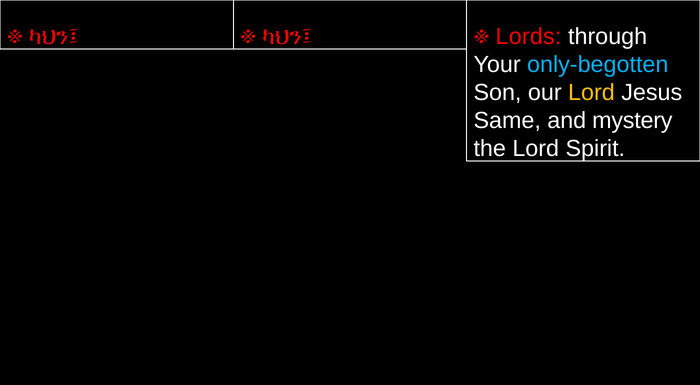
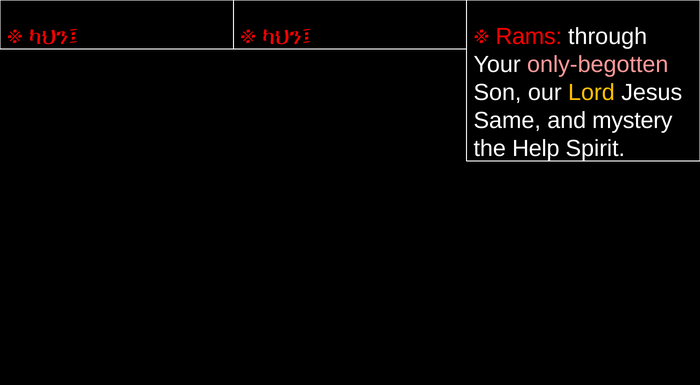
Lords: Lords -> Rams
only-begotten colour: light blue -> pink
the Lord: Lord -> Help
